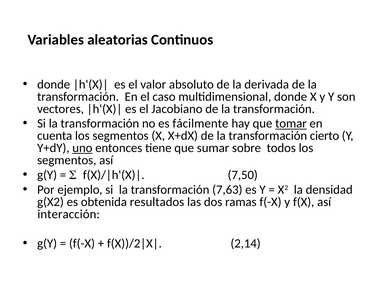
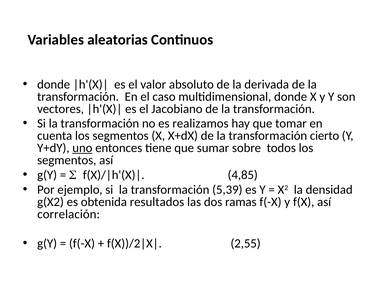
fácilmente: fácilmente -> realizamos
tomar underline: present -> none
7,50: 7,50 -> 4,85
7,63: 7,63 -> 5,39
interacción: interacción -> correlación
2,14: 2,14 -> 2,55
